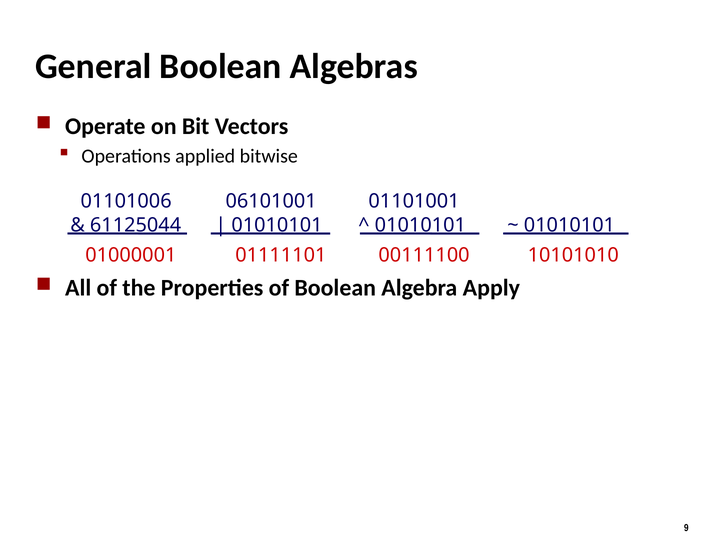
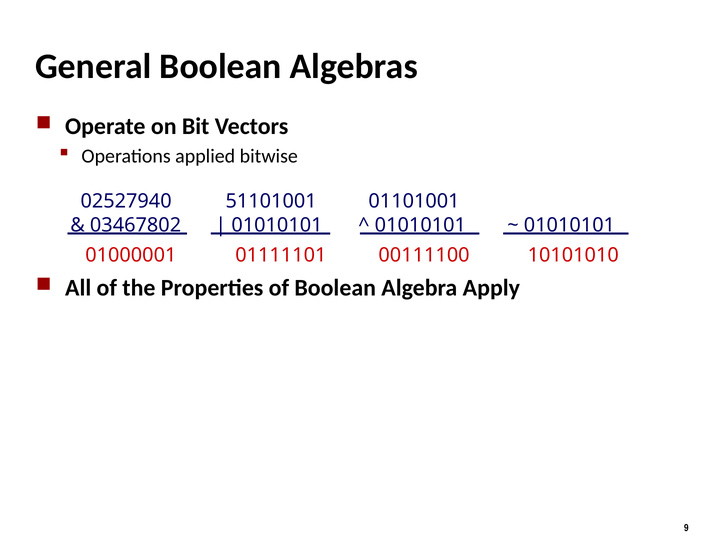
01101006: 01101006 -> 02527940
06101001: 06101001 -> 51101001
61125044: 61125044 -> 03467802
